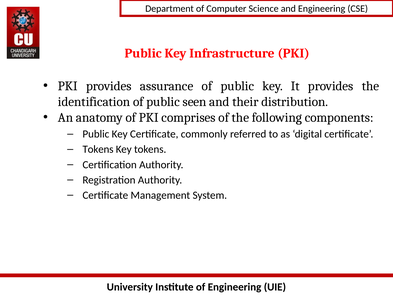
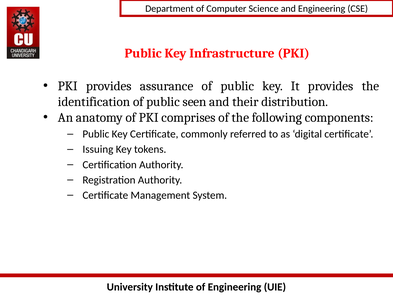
Tokens at (98, 149): Tokens -> Issuing
